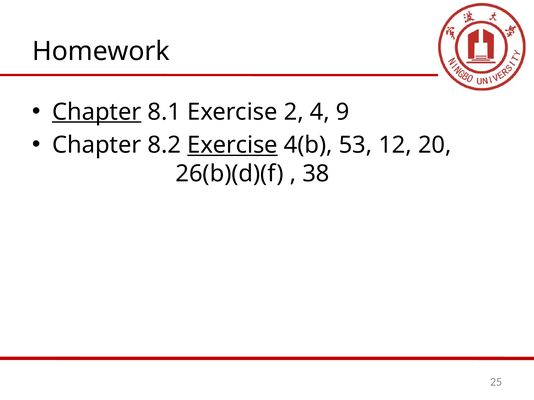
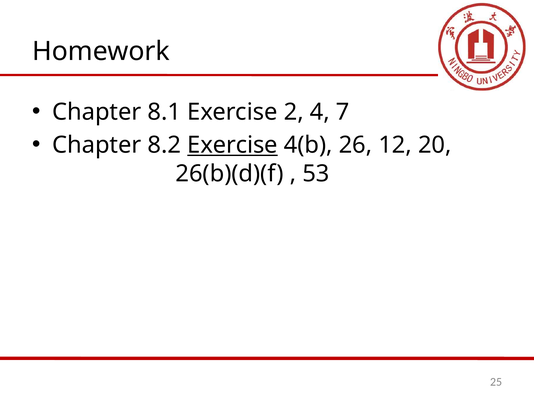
Chapter at (97, 112) underline: present -> none
9: 9 -> 7
53: 53 -> 26
38: 38 -> 53
